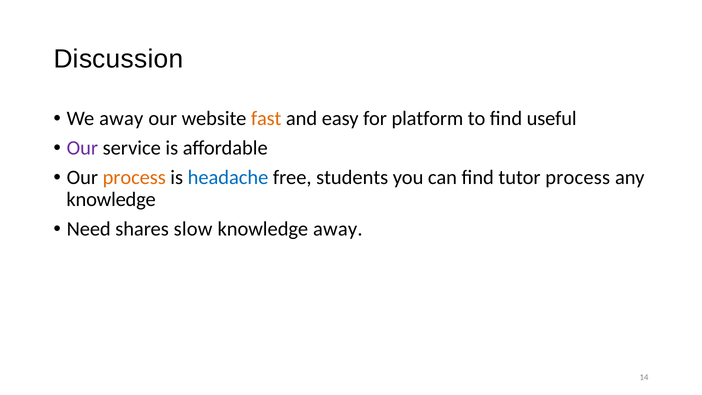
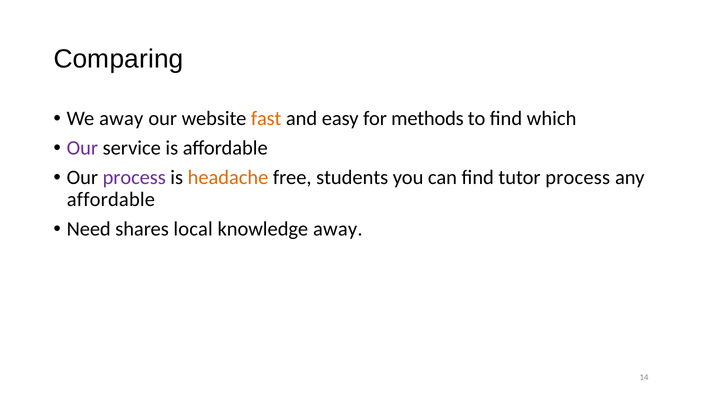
Discussion: Discussion -> Comparing
platform: platform -> methods
useful: useful -> which
process at (134, 178) colour: orange -> purple
headache colour: blue -> orange
knowledge at (111, 200): knowledge -> affordable
slow: slow -> local
